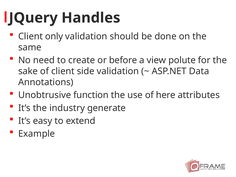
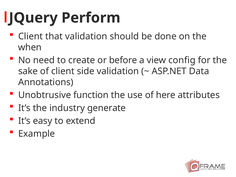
Handles: Handles -> Perform
only: only -> that
same: same -> when
polute: polute -> config
